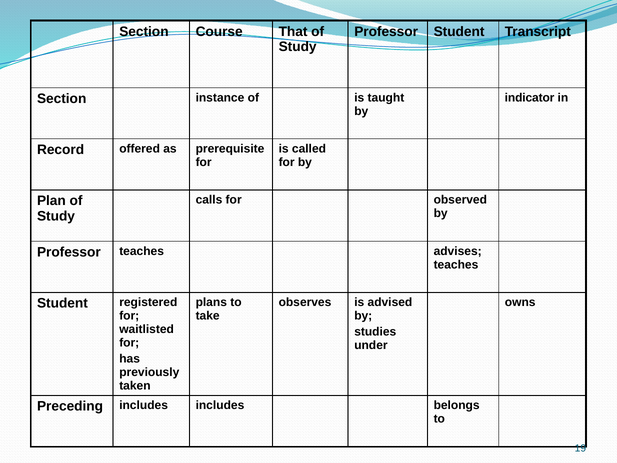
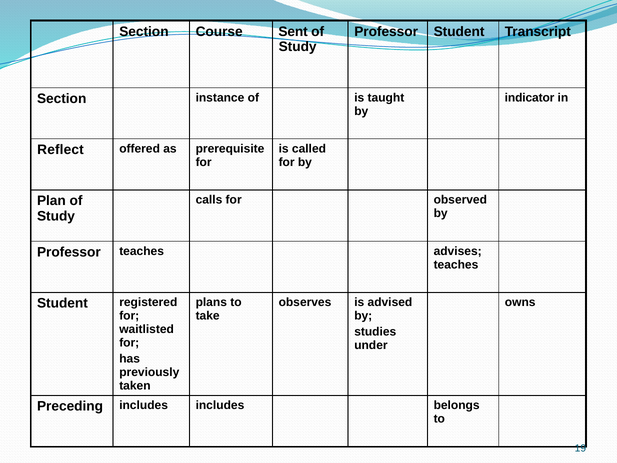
That: That -> Sent
Record: Record -> Reflect
